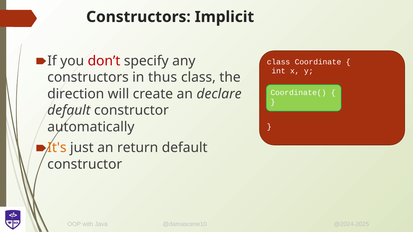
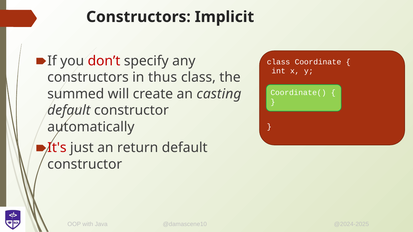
direction: direction -> summed
declare: declare -> casting
It's colour: orange -> red
